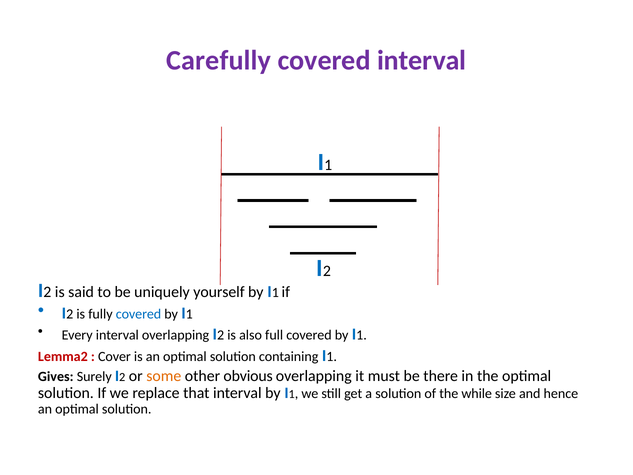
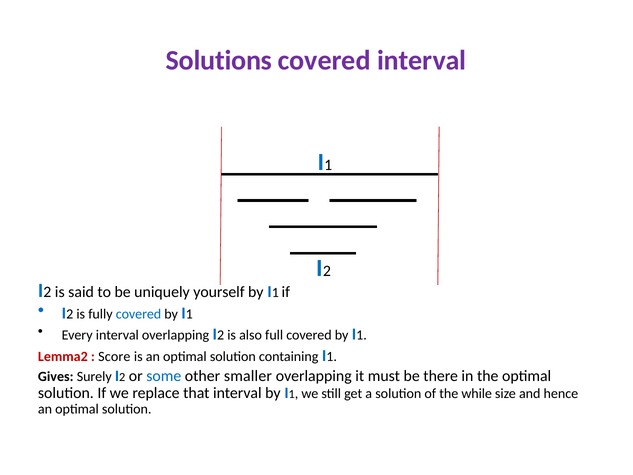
Carefully: Carefully -> Solutions
Cover: Cover -> Score
some colour: orange -> blue
obvious: obvious -> smaller
